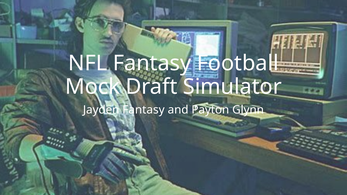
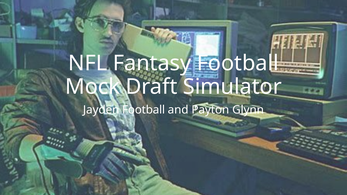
Jayden Fantasy: Fantasy -> Football
